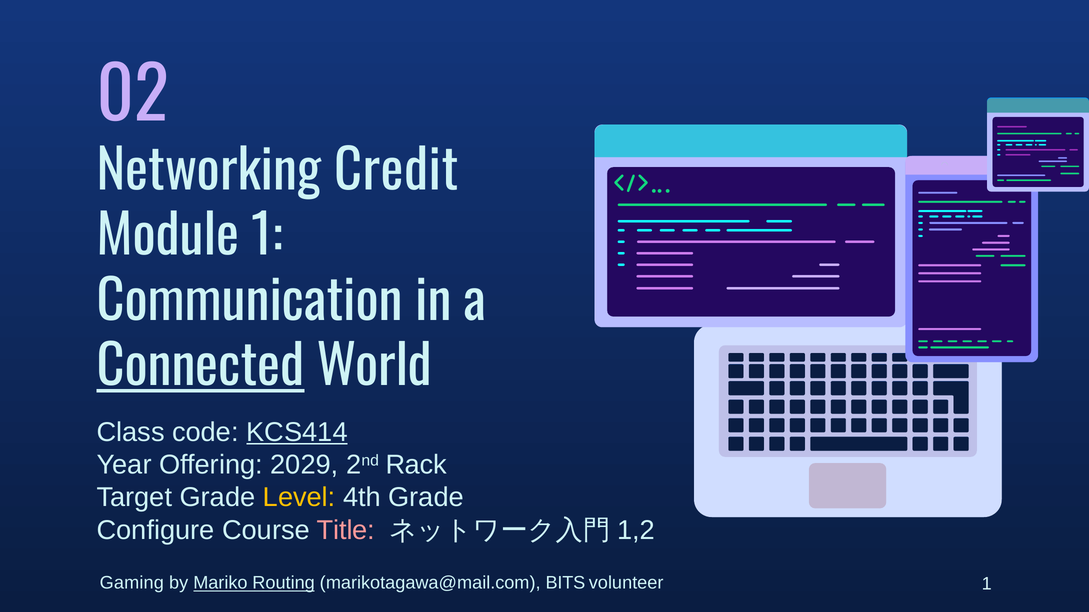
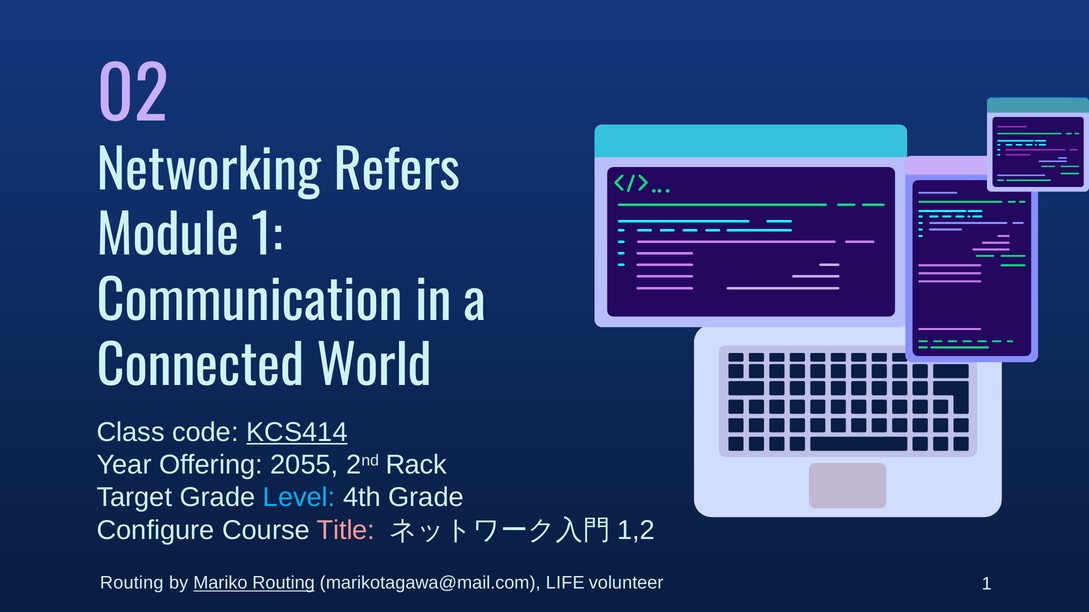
Credit: Credit -> Refers
Connected underline: present -> none
2029: 2029 -> 2055
Level colour: yellow -> light blue
Gaming at (132, 584): Gaming -> Routing
BITS: BITS -> LIFE
